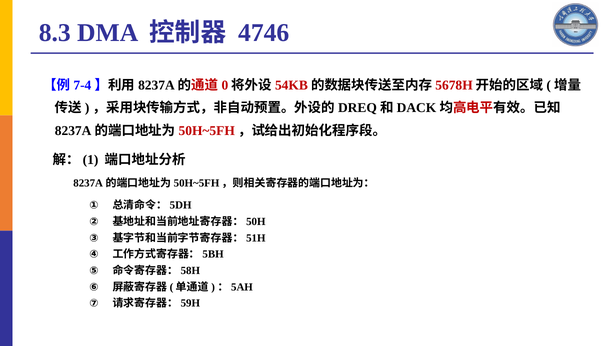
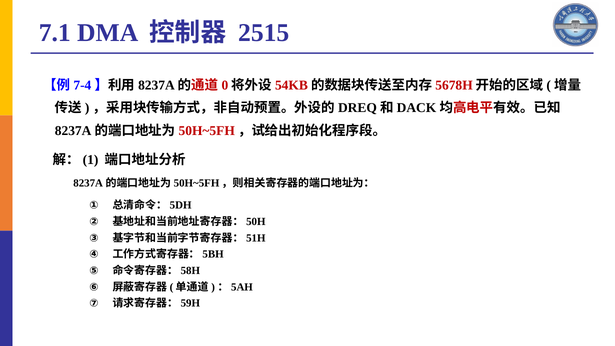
8.3: 8.3 -> 7.1
4746: 4746 -> 2515
